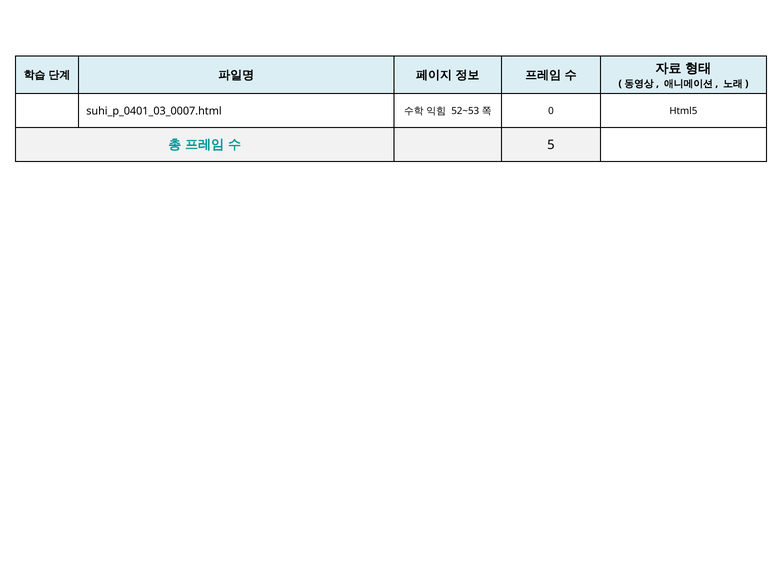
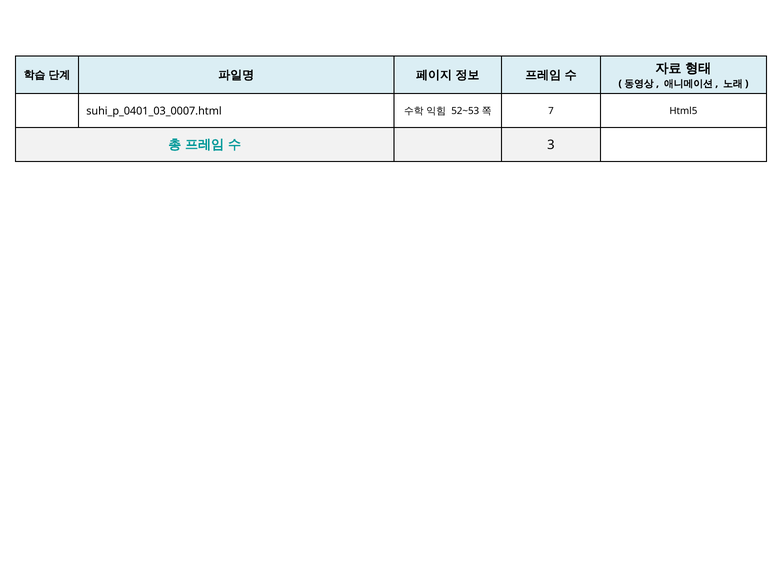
0: 0 -> 7
5: 5 -> 3
